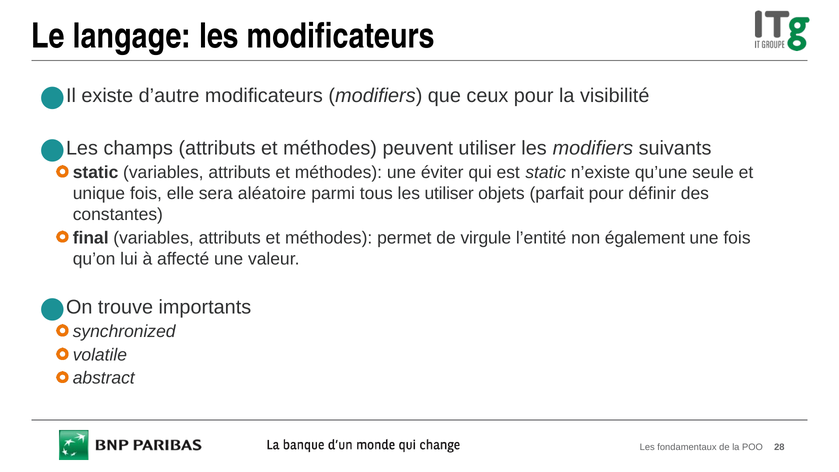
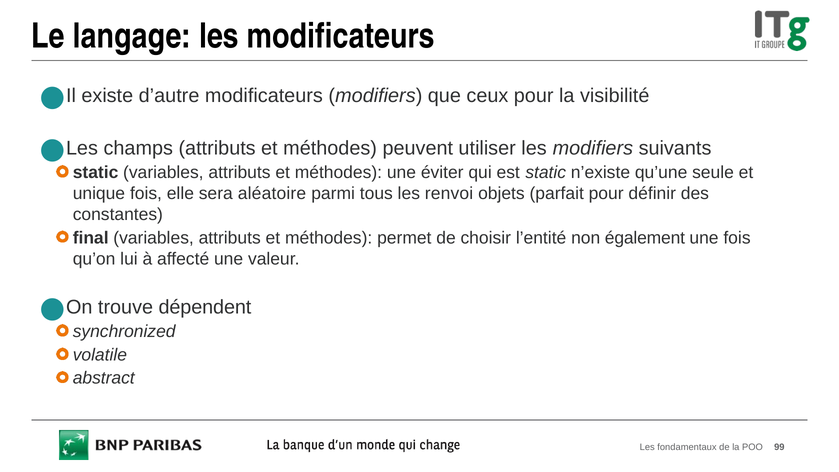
les utiliser: utiliser -> renvoi
virgule: virgule -> choisir
importants: importants -> dépendent
28: 28 -> 99
